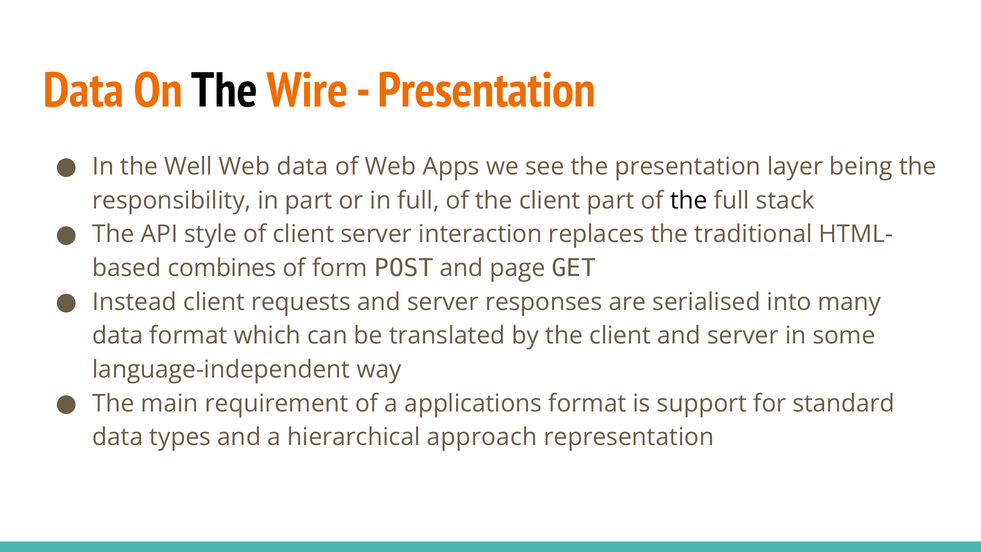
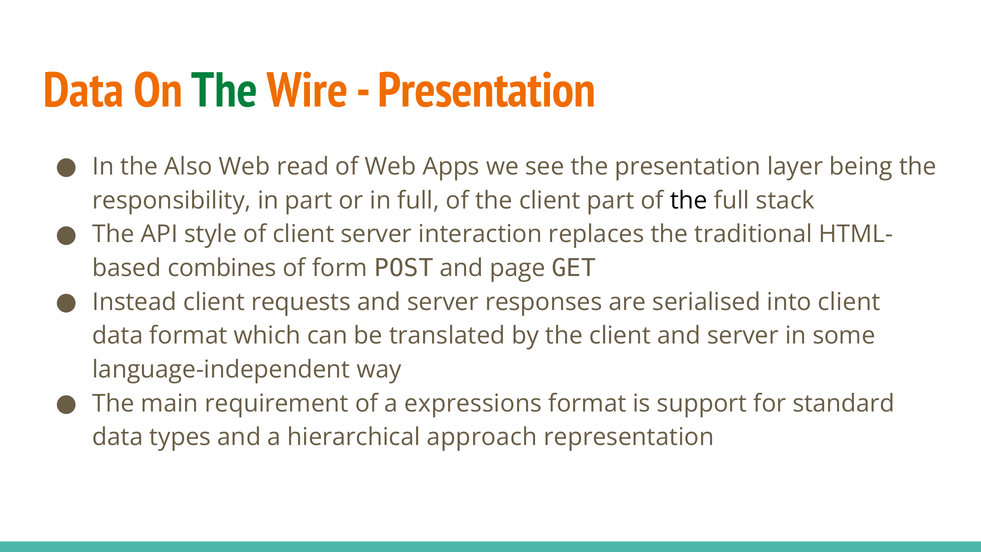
The at (224, 90) colour: black -> green
Well: Well -> Also
Web data: data -> read
into many: many -> client
applications: applications -> expressions
